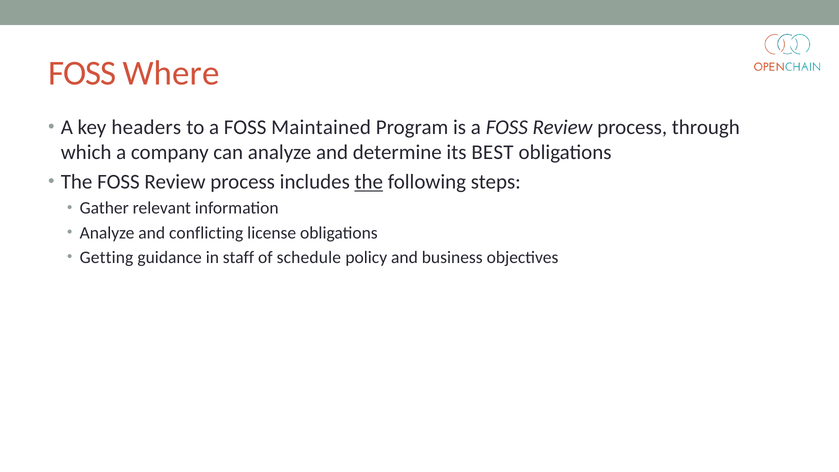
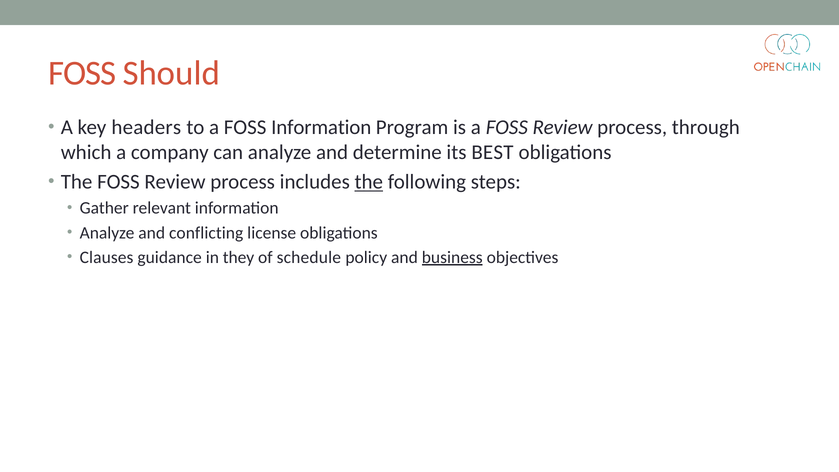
Where: Where -> Should
FOSS Maintained: Maintained -> Information
Getting: Getting -> Clauses
staff: staff -> they
business underline: none -> present
